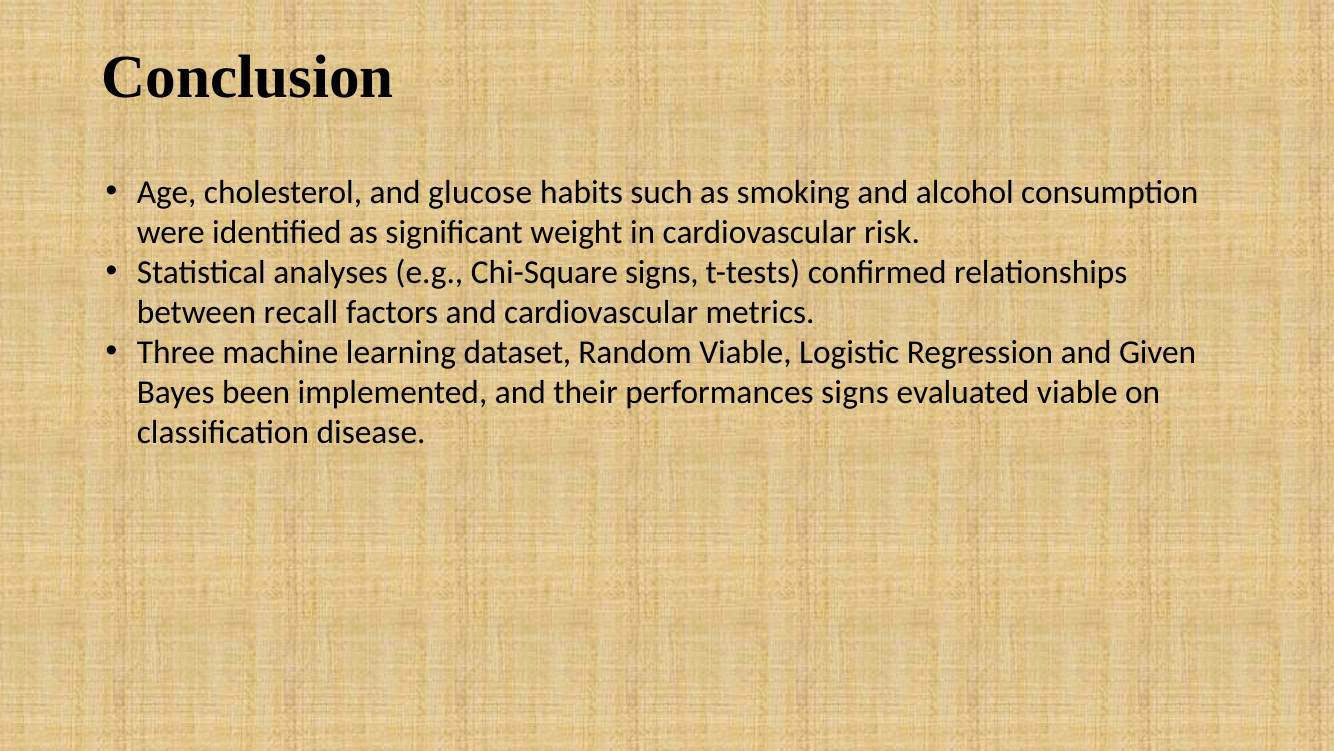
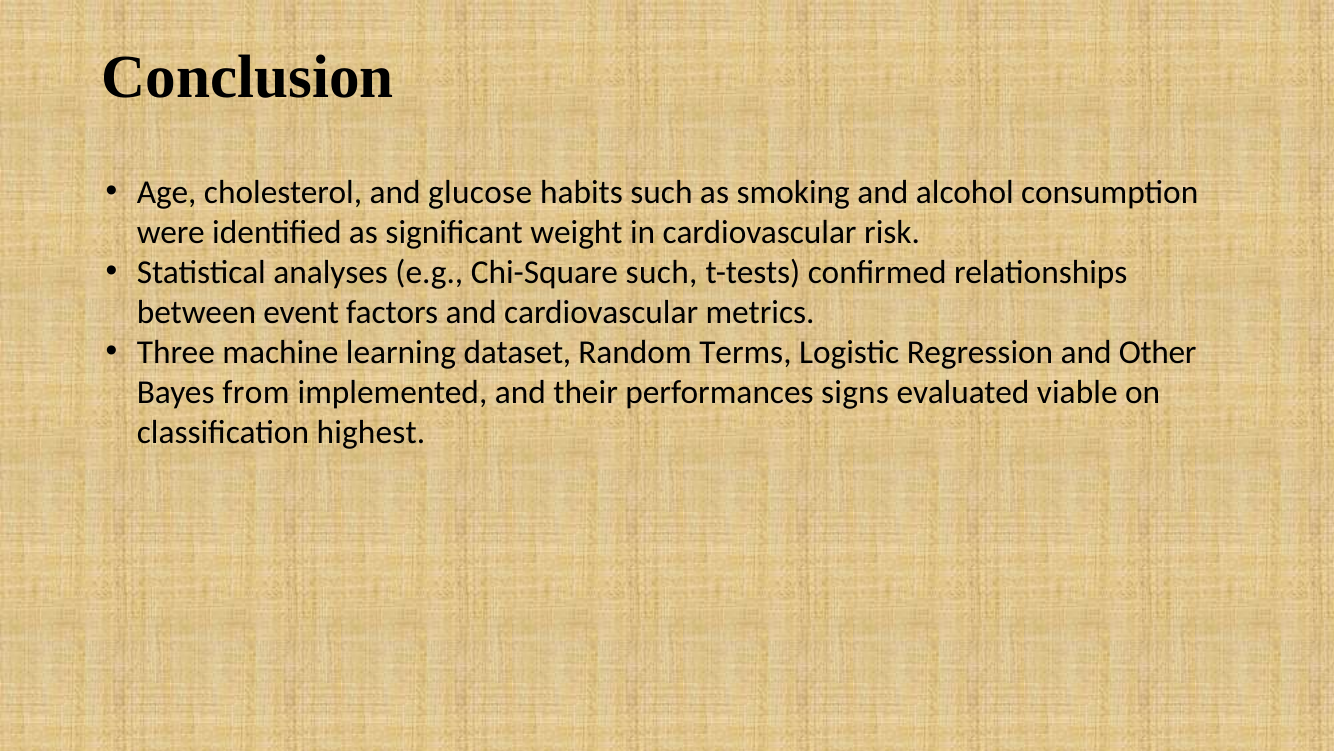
Chi-Square signs: signs -> such
recall: recall -> event
Random Viable: Viable -> Terms
Given: Given -> Other
been: been -> from
disease: disease -> highest
